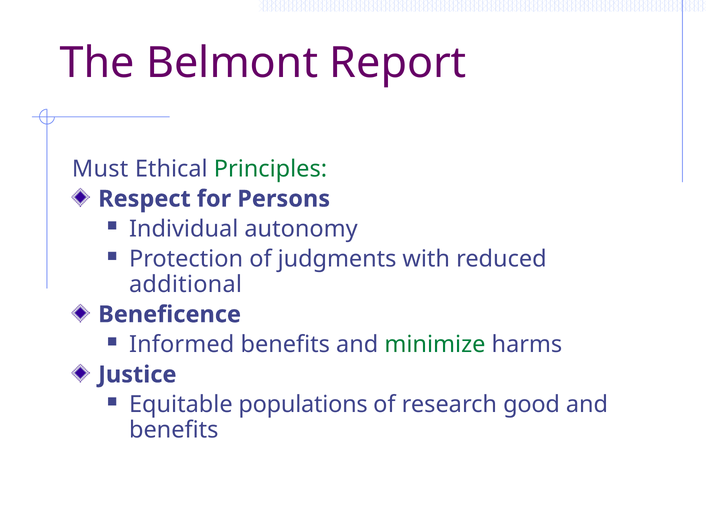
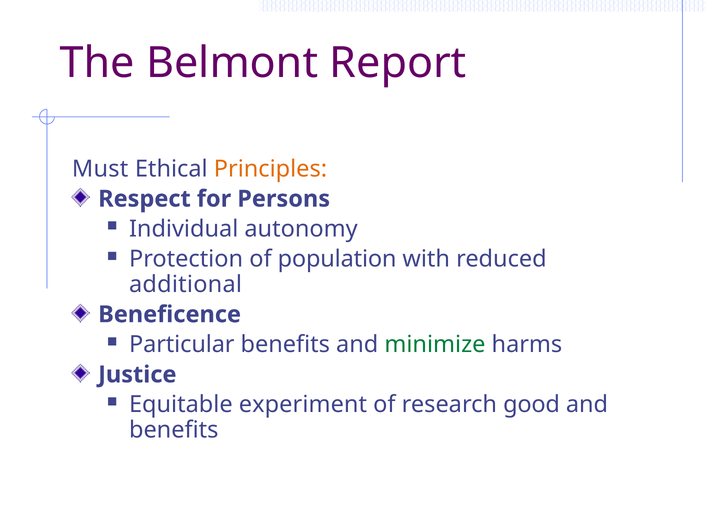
Principles colour: green -> orange
judgments: judgments -> population
Informed: Informed -> Particular
populations: populations -> experiment
